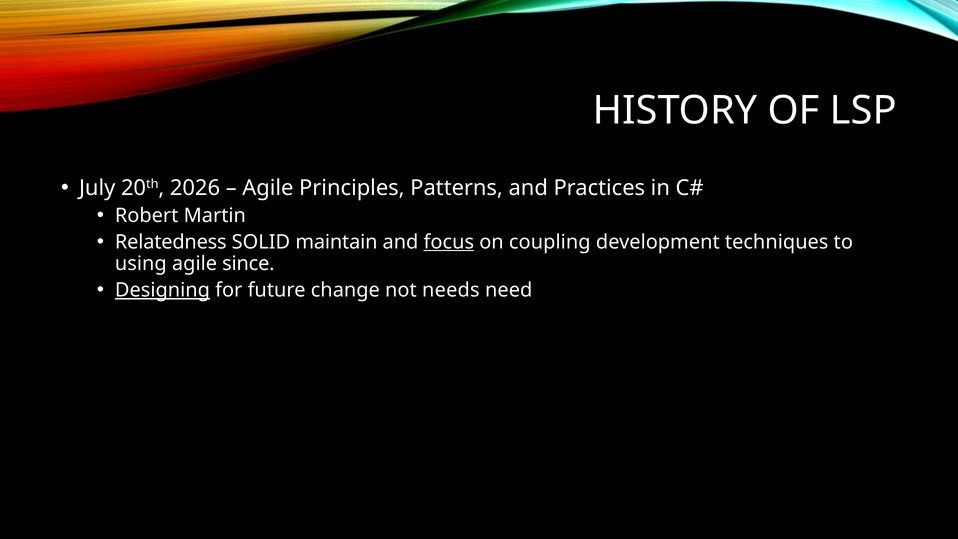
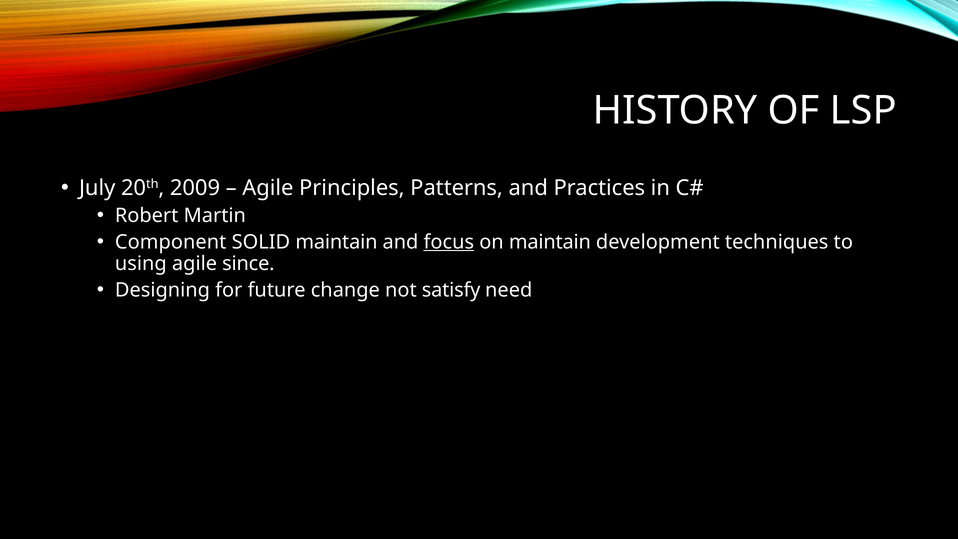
2026: 2026 -> 2009
Relatedness: Relatedness -> Component
on coupling: coupling -> maintain
Designing underline: present -> none
needs: needs -> satisfy
